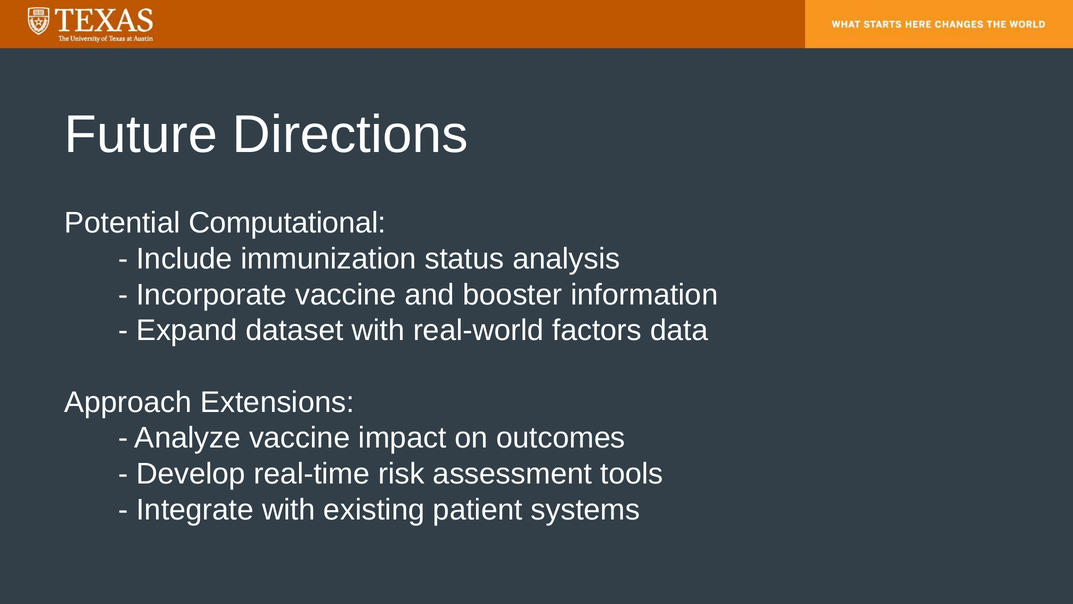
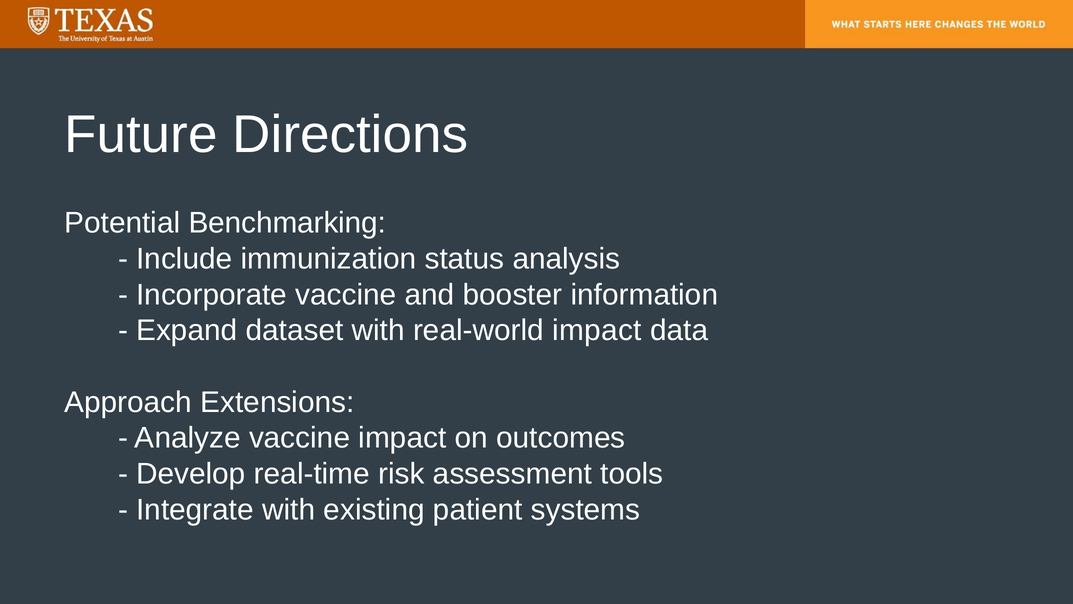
Computational: Computational -> Benchmarking
real-world factors: factors -> impact
